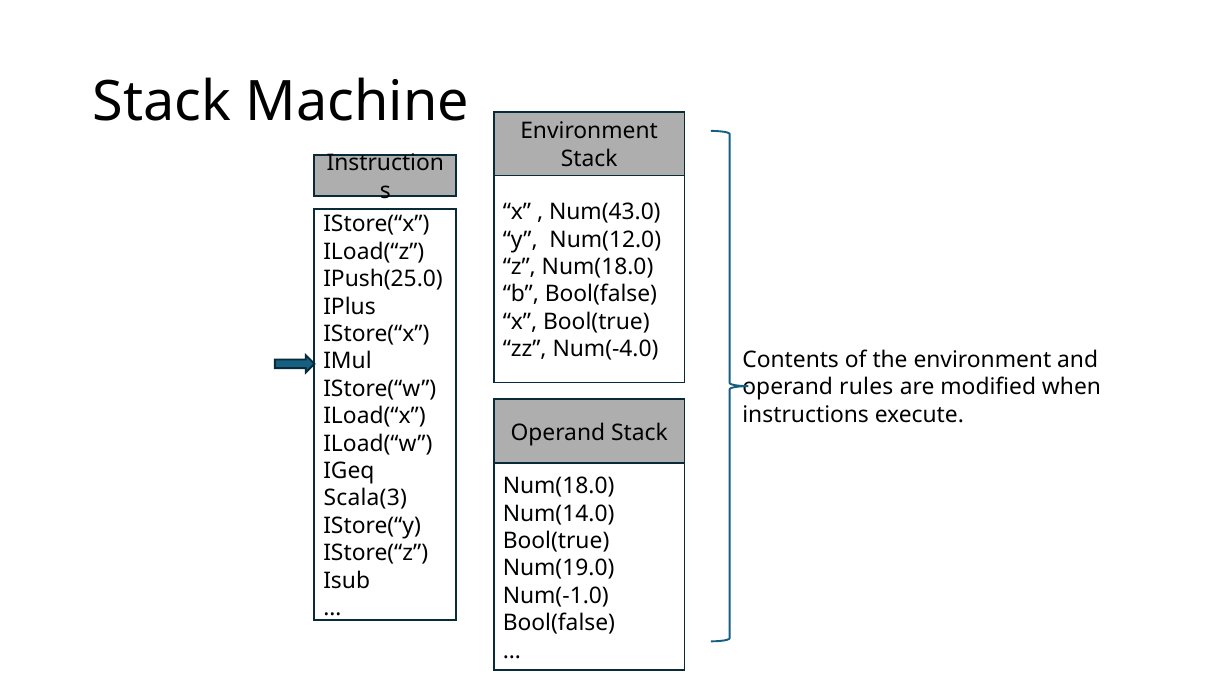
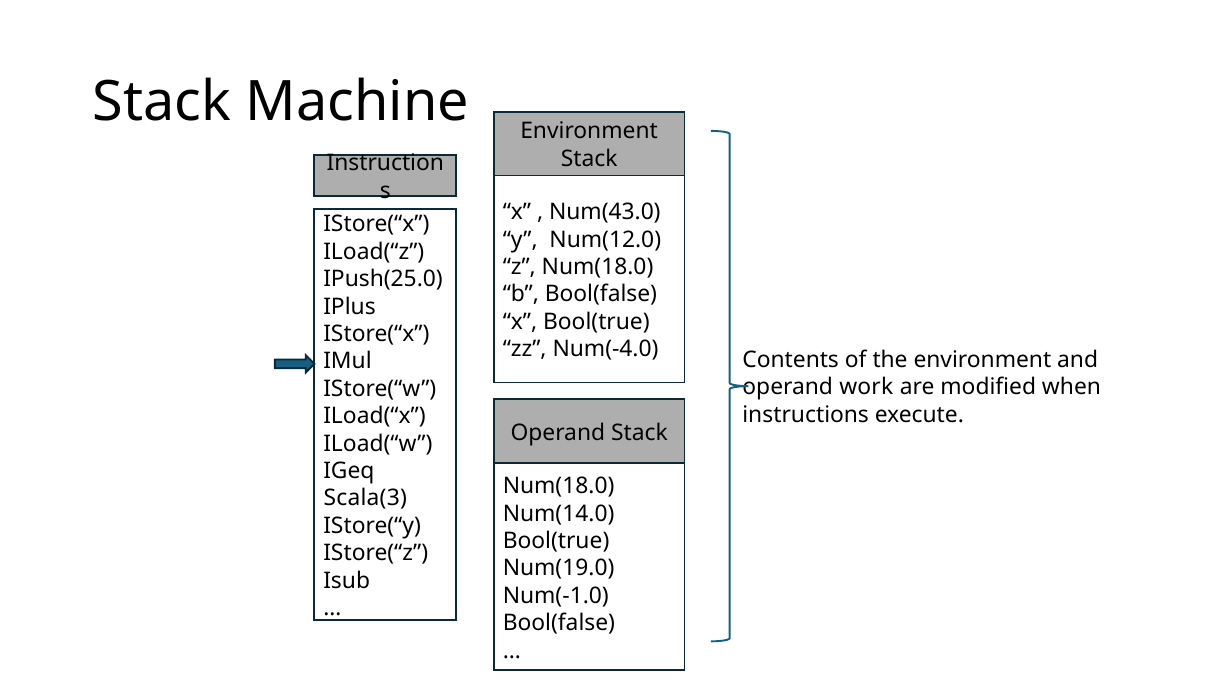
rules: rules -> work
